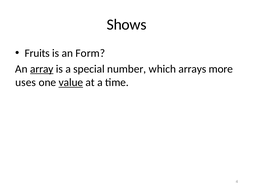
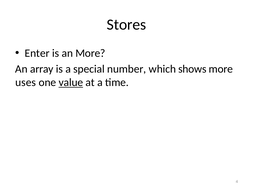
Shows: Shows -> Stores
Fruits: Fruits -> Enter
an Form: Form -> More
array underline: present -> none
arrays: arrays -> shows
